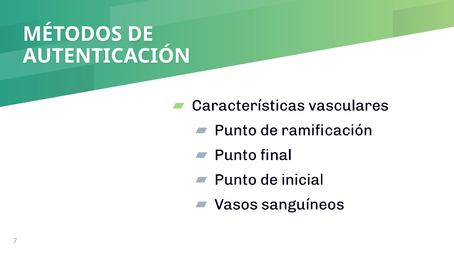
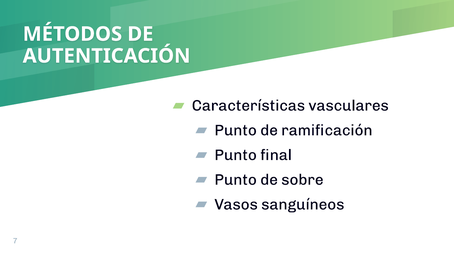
inicial: inicial -> sobre
